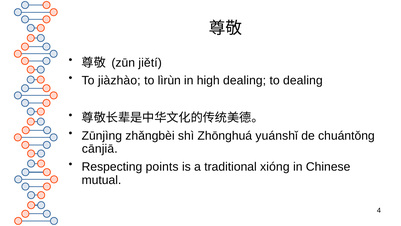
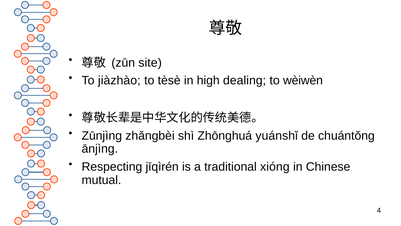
jiětí: jiětí -> site
lìrùn: lìrùn -> tèsè
to dealing: dealing -> wèiwèn
cānjiā: cānjiā -> ānjìng
points: points -> jīqìrén
